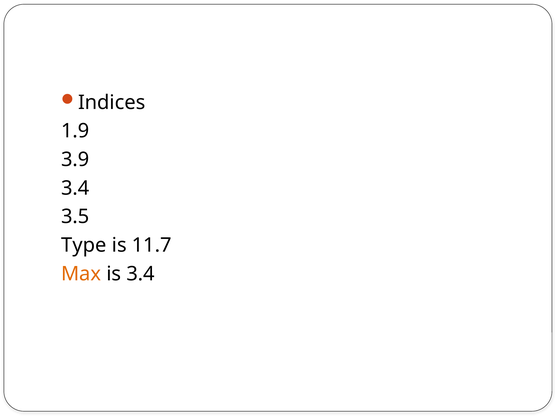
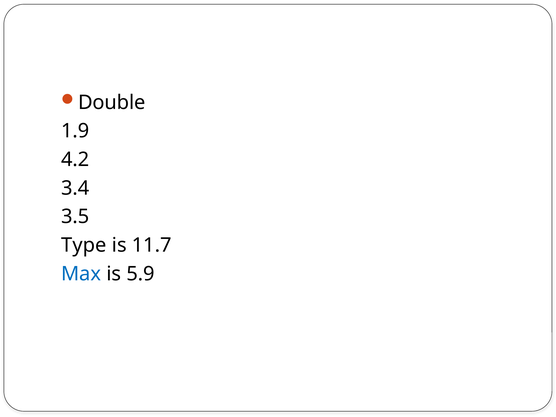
Indices: Indices -> Double
3.9: 3.9 -> 4.2
Max colour: orange -> blue
is 3.4: 3.4 -> 5.9
